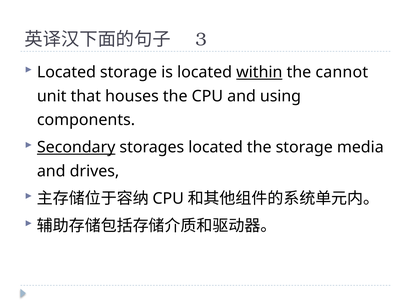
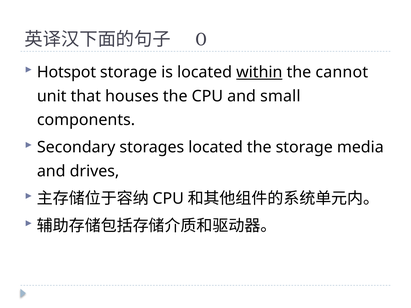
3: 3 -> 0
Located at (66, 72): Located -> Hotspot
using: using -> small
Secondary underline: present -> none
